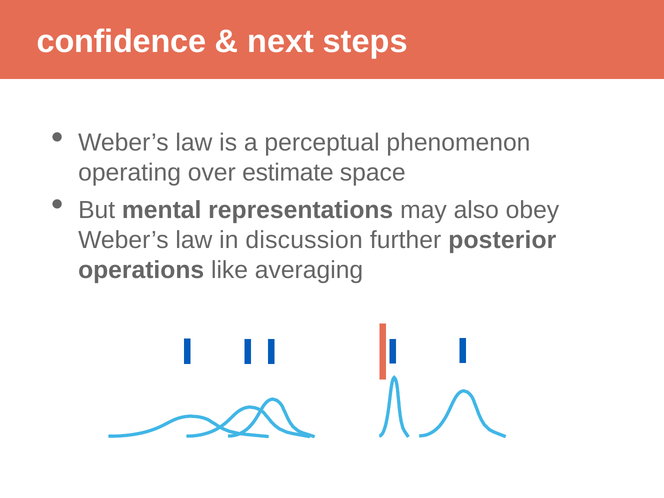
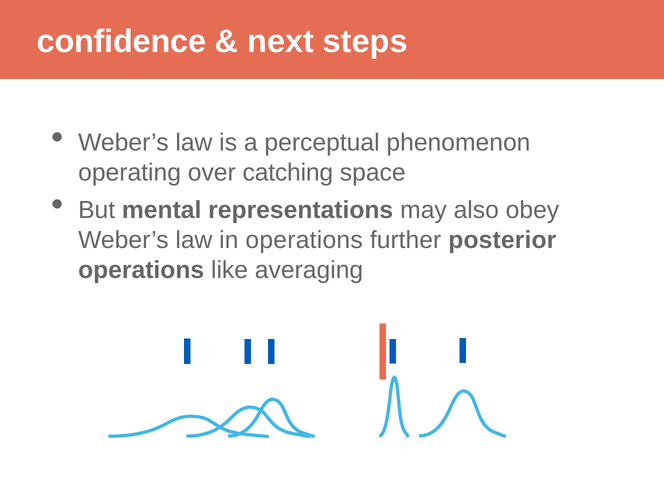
estimate: estimate -> catching
in discussion: discussion -> operations
